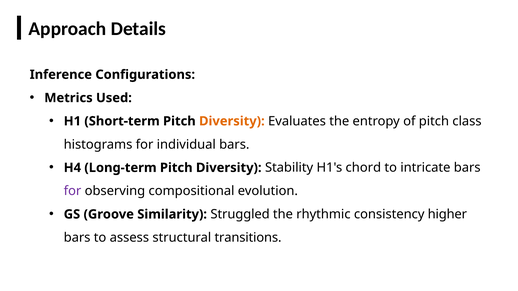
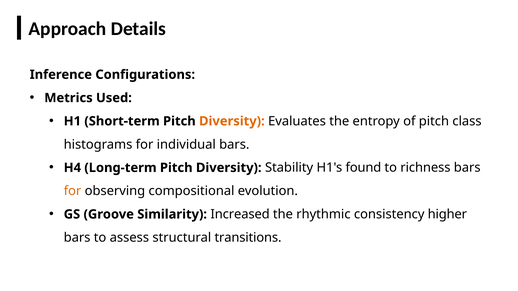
chord: chord -> found
intricate: intricate -> richness
for at (73, 191) colour: purple -> orange
Struggled: Struggled -> Increased
